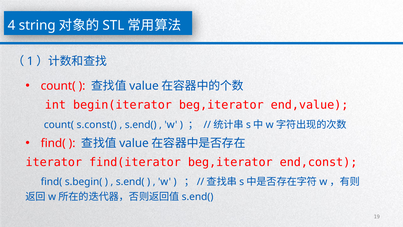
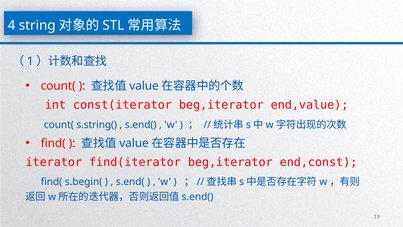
begin(iterator: begin(iterator -> const(iterator
s.const(: s.const( -> s.string(
